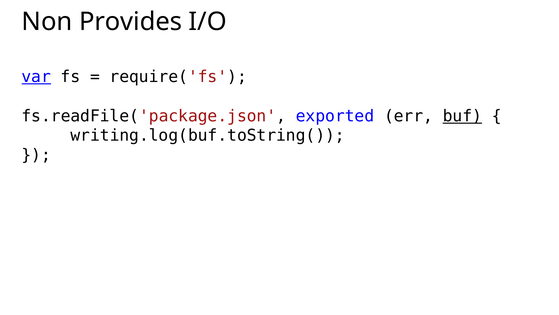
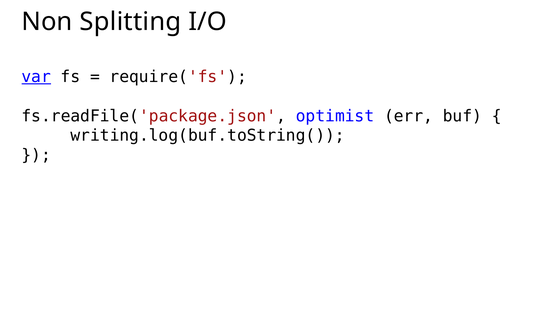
Provides: Provides -> Splitting
exported: exported -> optimist
buf underline: present -> none
